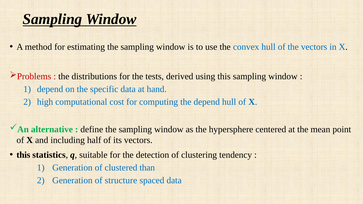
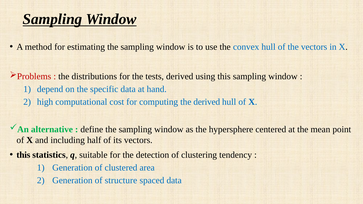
the depend: depend -> derived
than: than -> area
